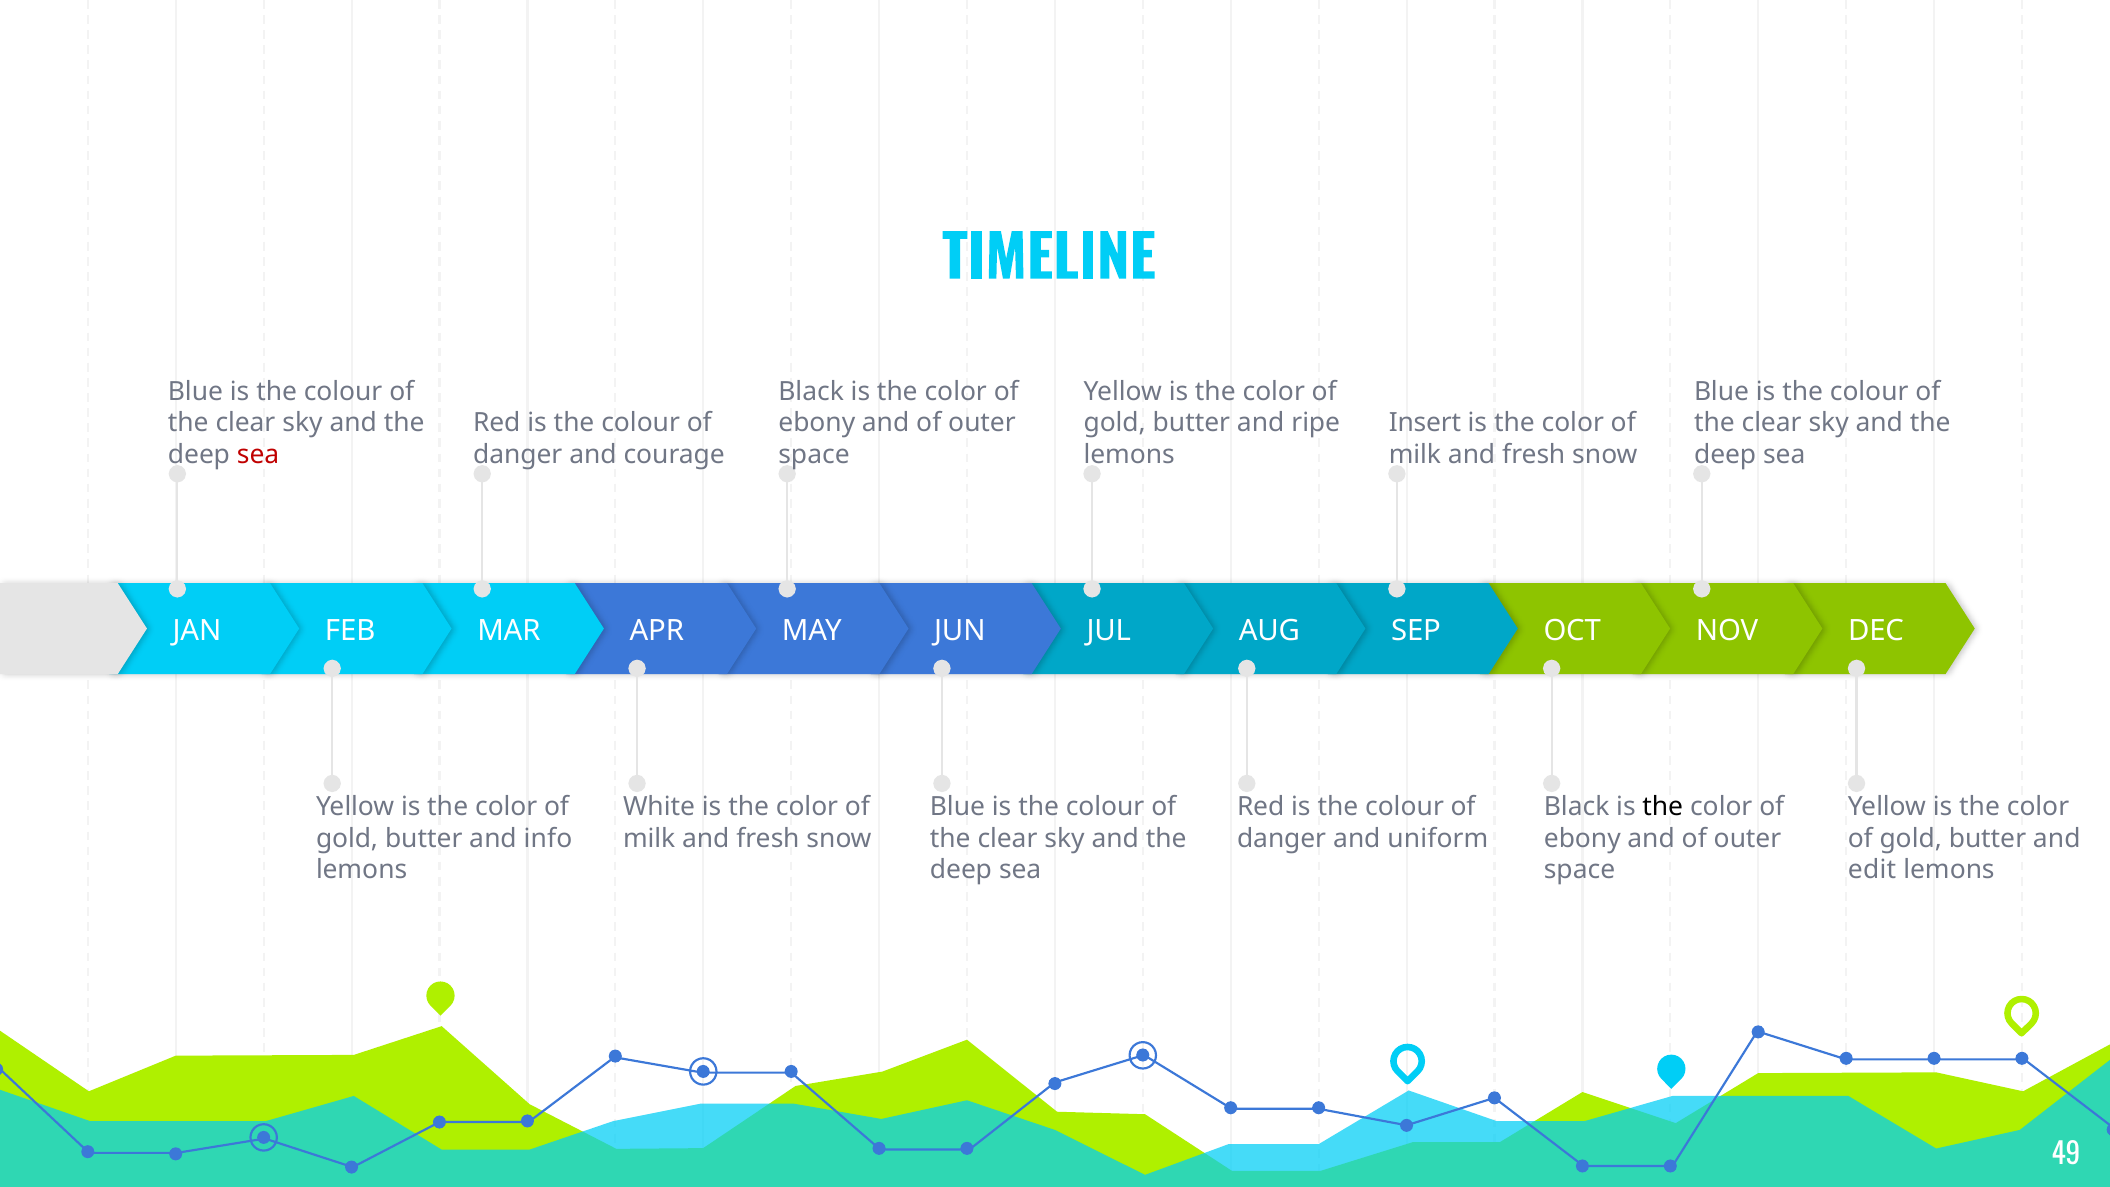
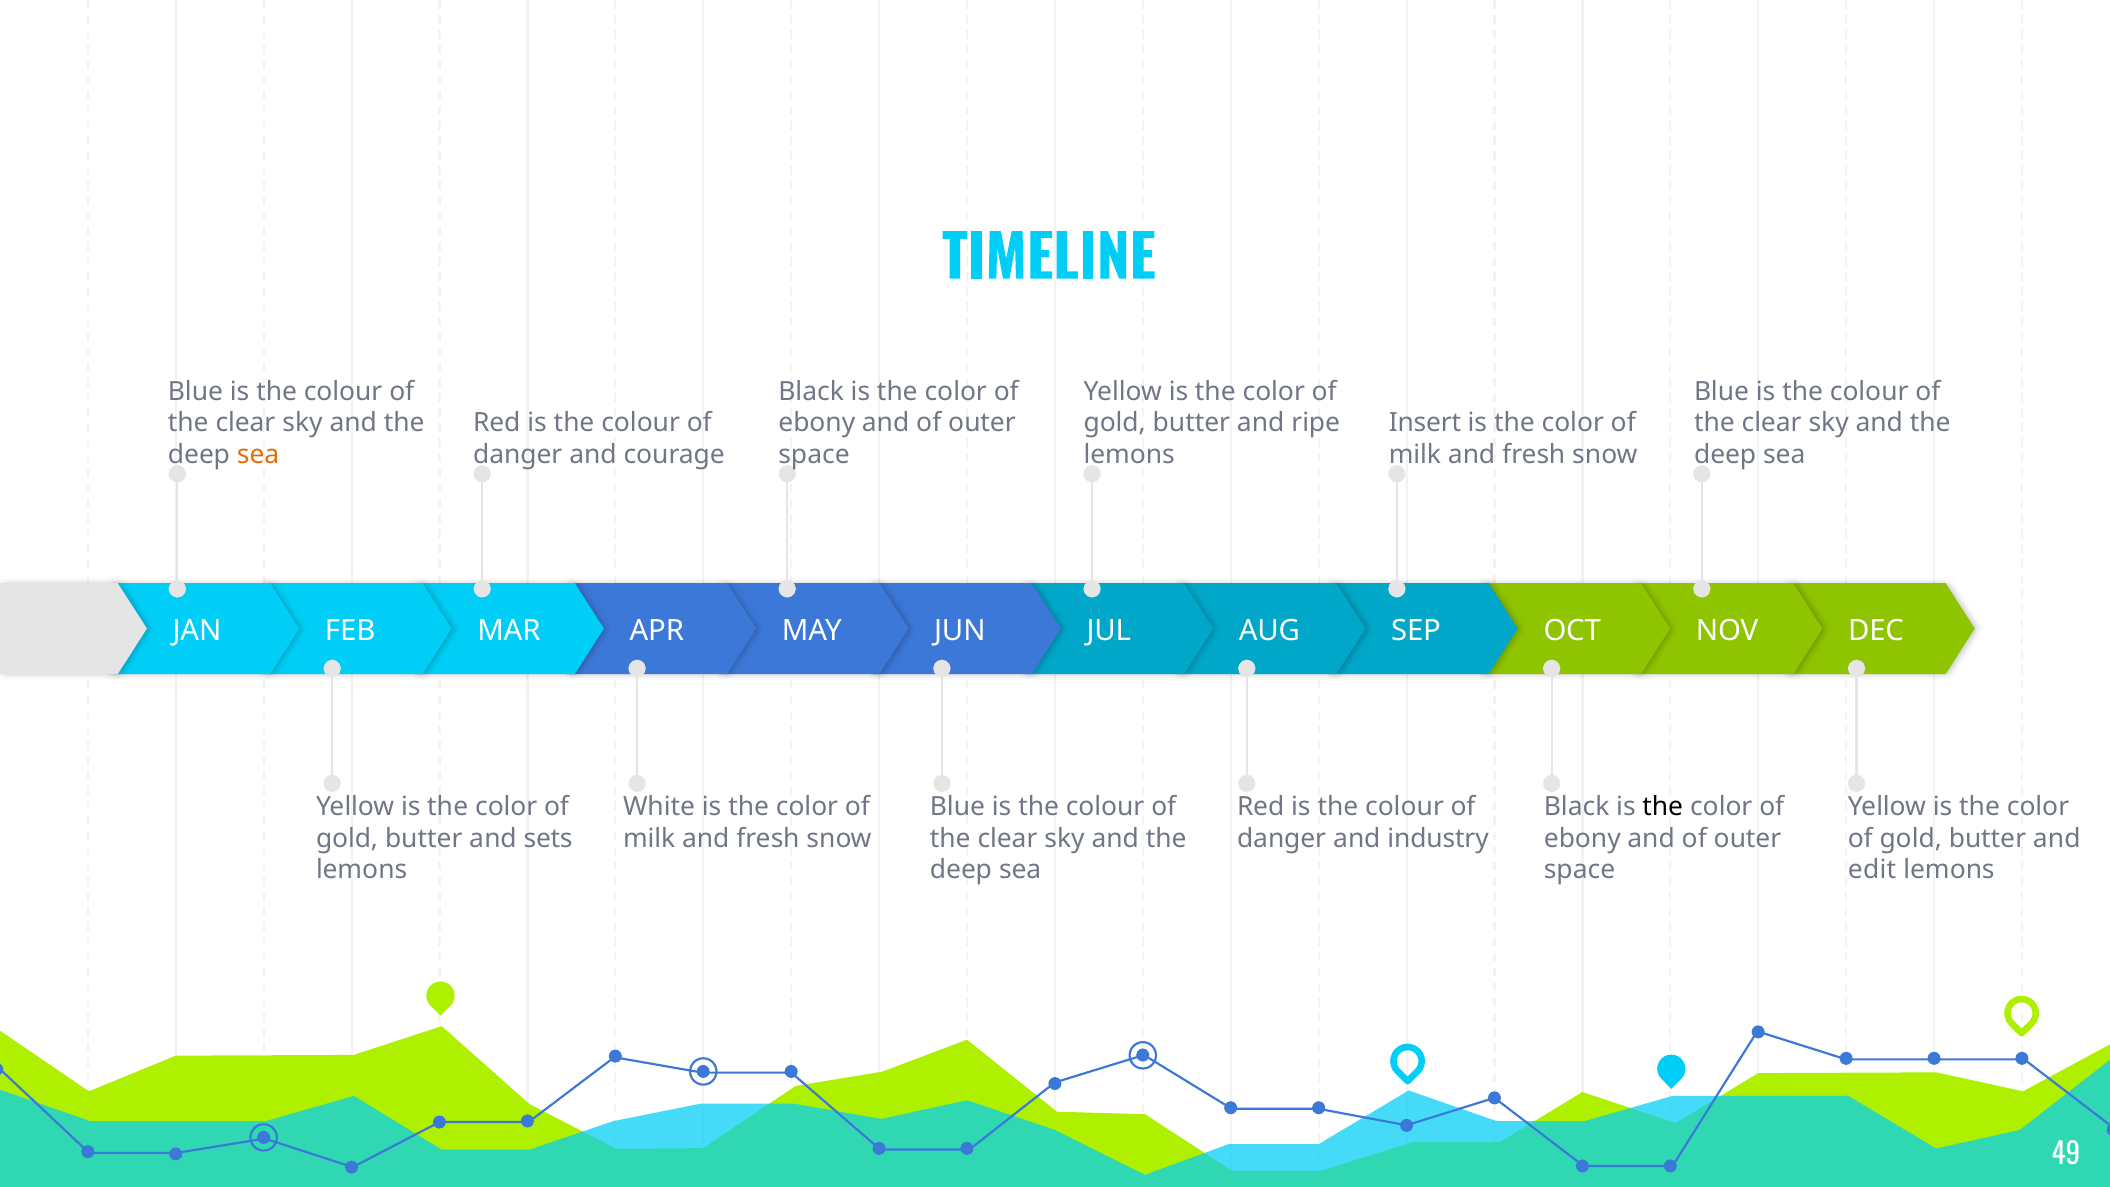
sea at (258, 455) colour: red -> orange
info: info -> sets
uniform: uniform -> industry
